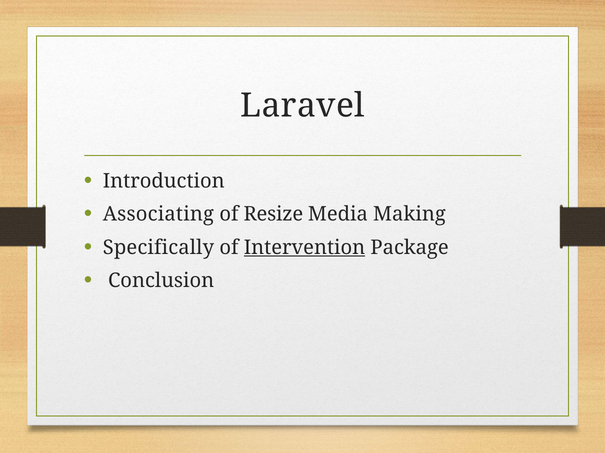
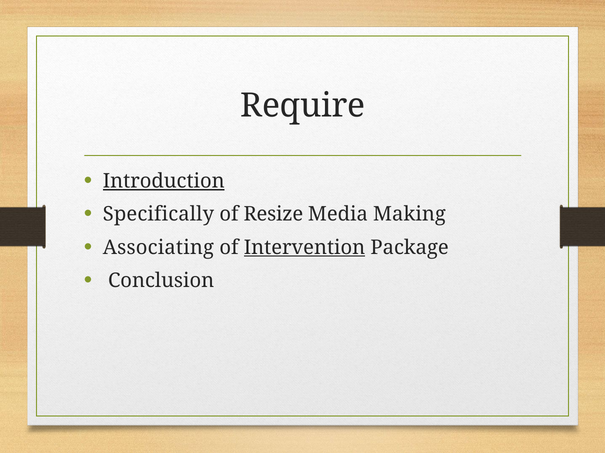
Laravel: Laravel -> Require
Introduction underline: none -> present
Associating: Associating -> Specifically
Specifically: Specifically -> Associating
